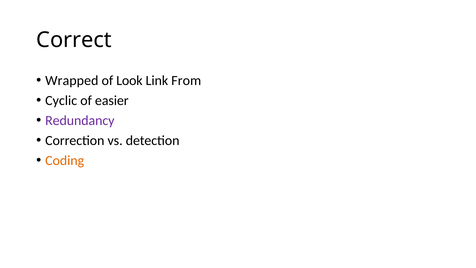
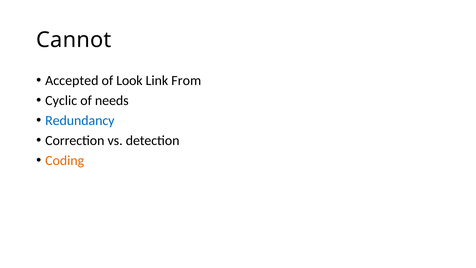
Correct: Correct -> Cannot
Wrapped: Wrapped -> Accepted
easier: easier -> needs
Redundancy colour: purple -> blue
